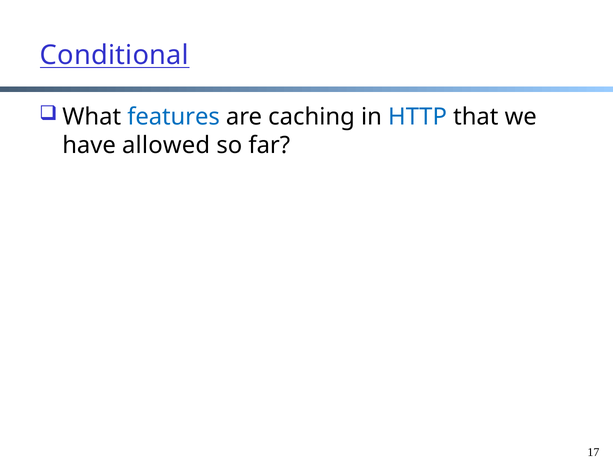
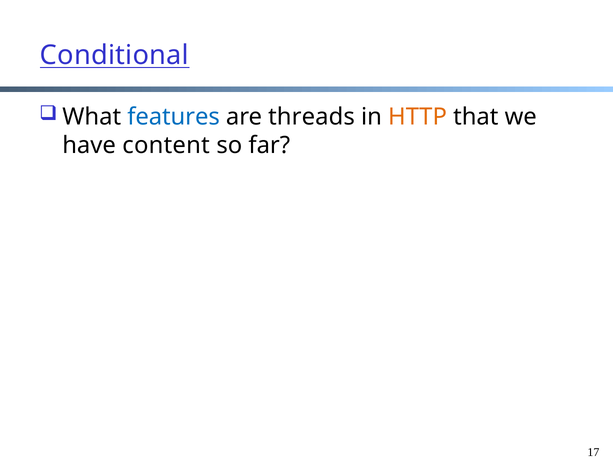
caching: caching -> threads
HTTP colour: blue -> orange
allowed: allowed -> content
